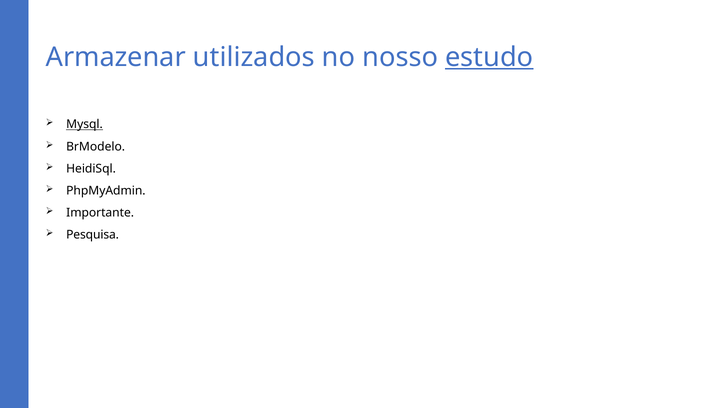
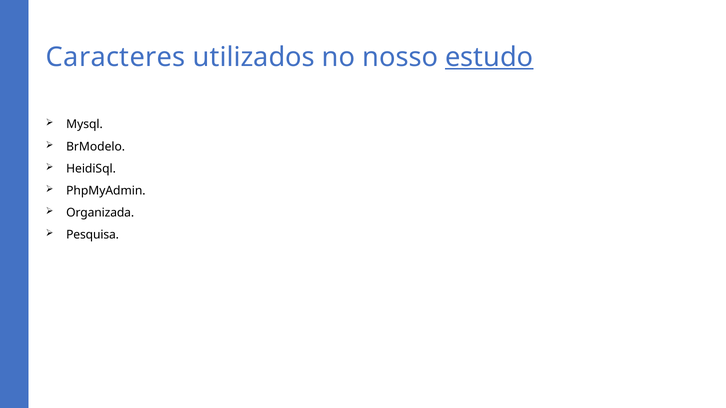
Armazenar: Armazenar -> Caracteres
Mysql underline: present -> none
Importante: Importante -> Organizada
